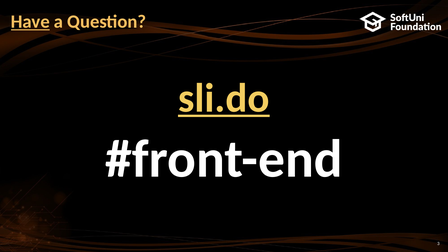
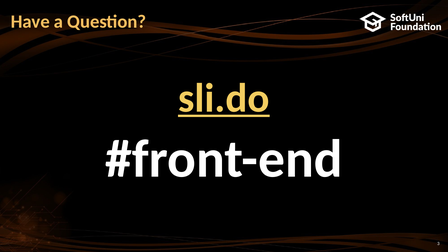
Have underline: present -> none
